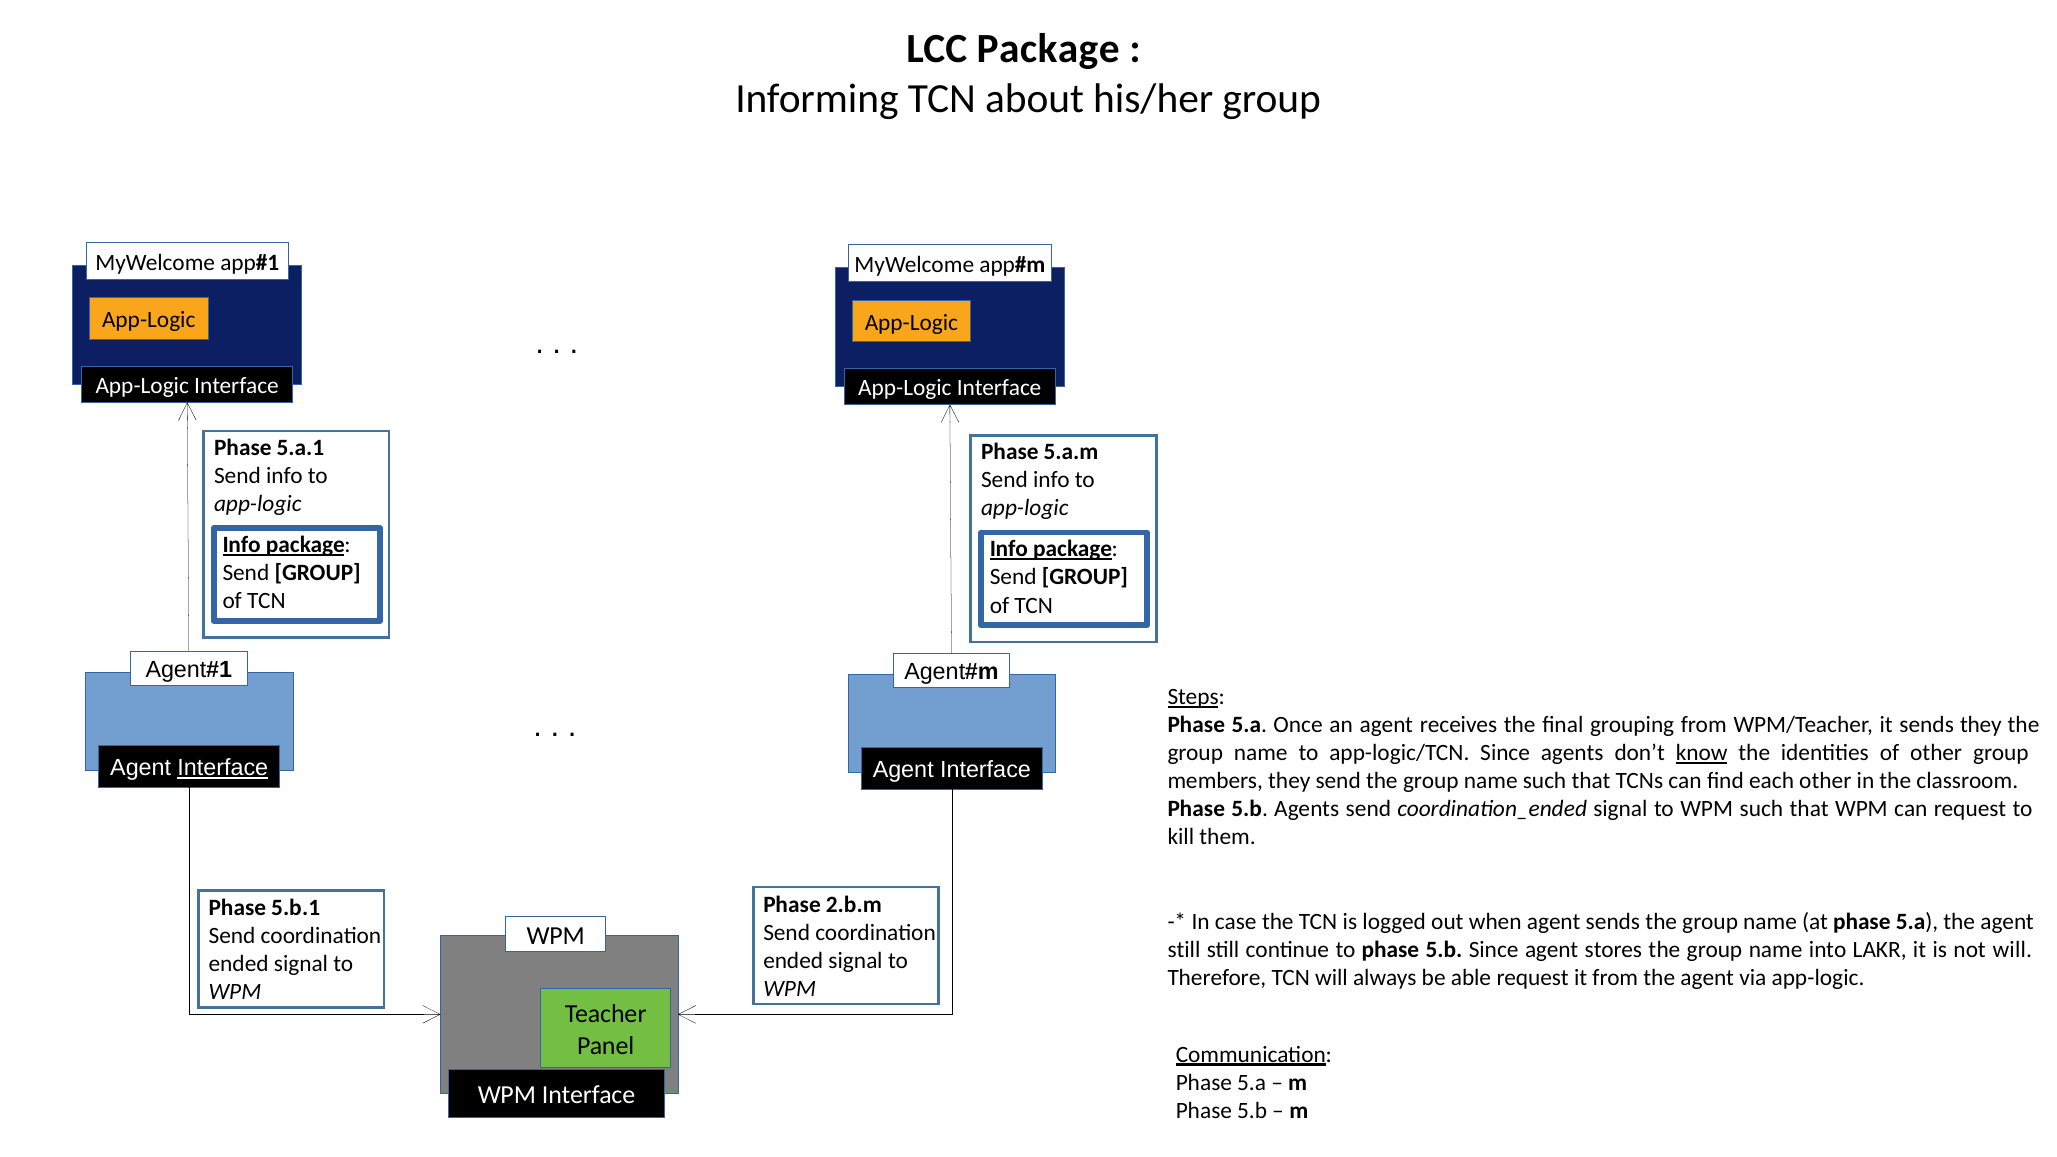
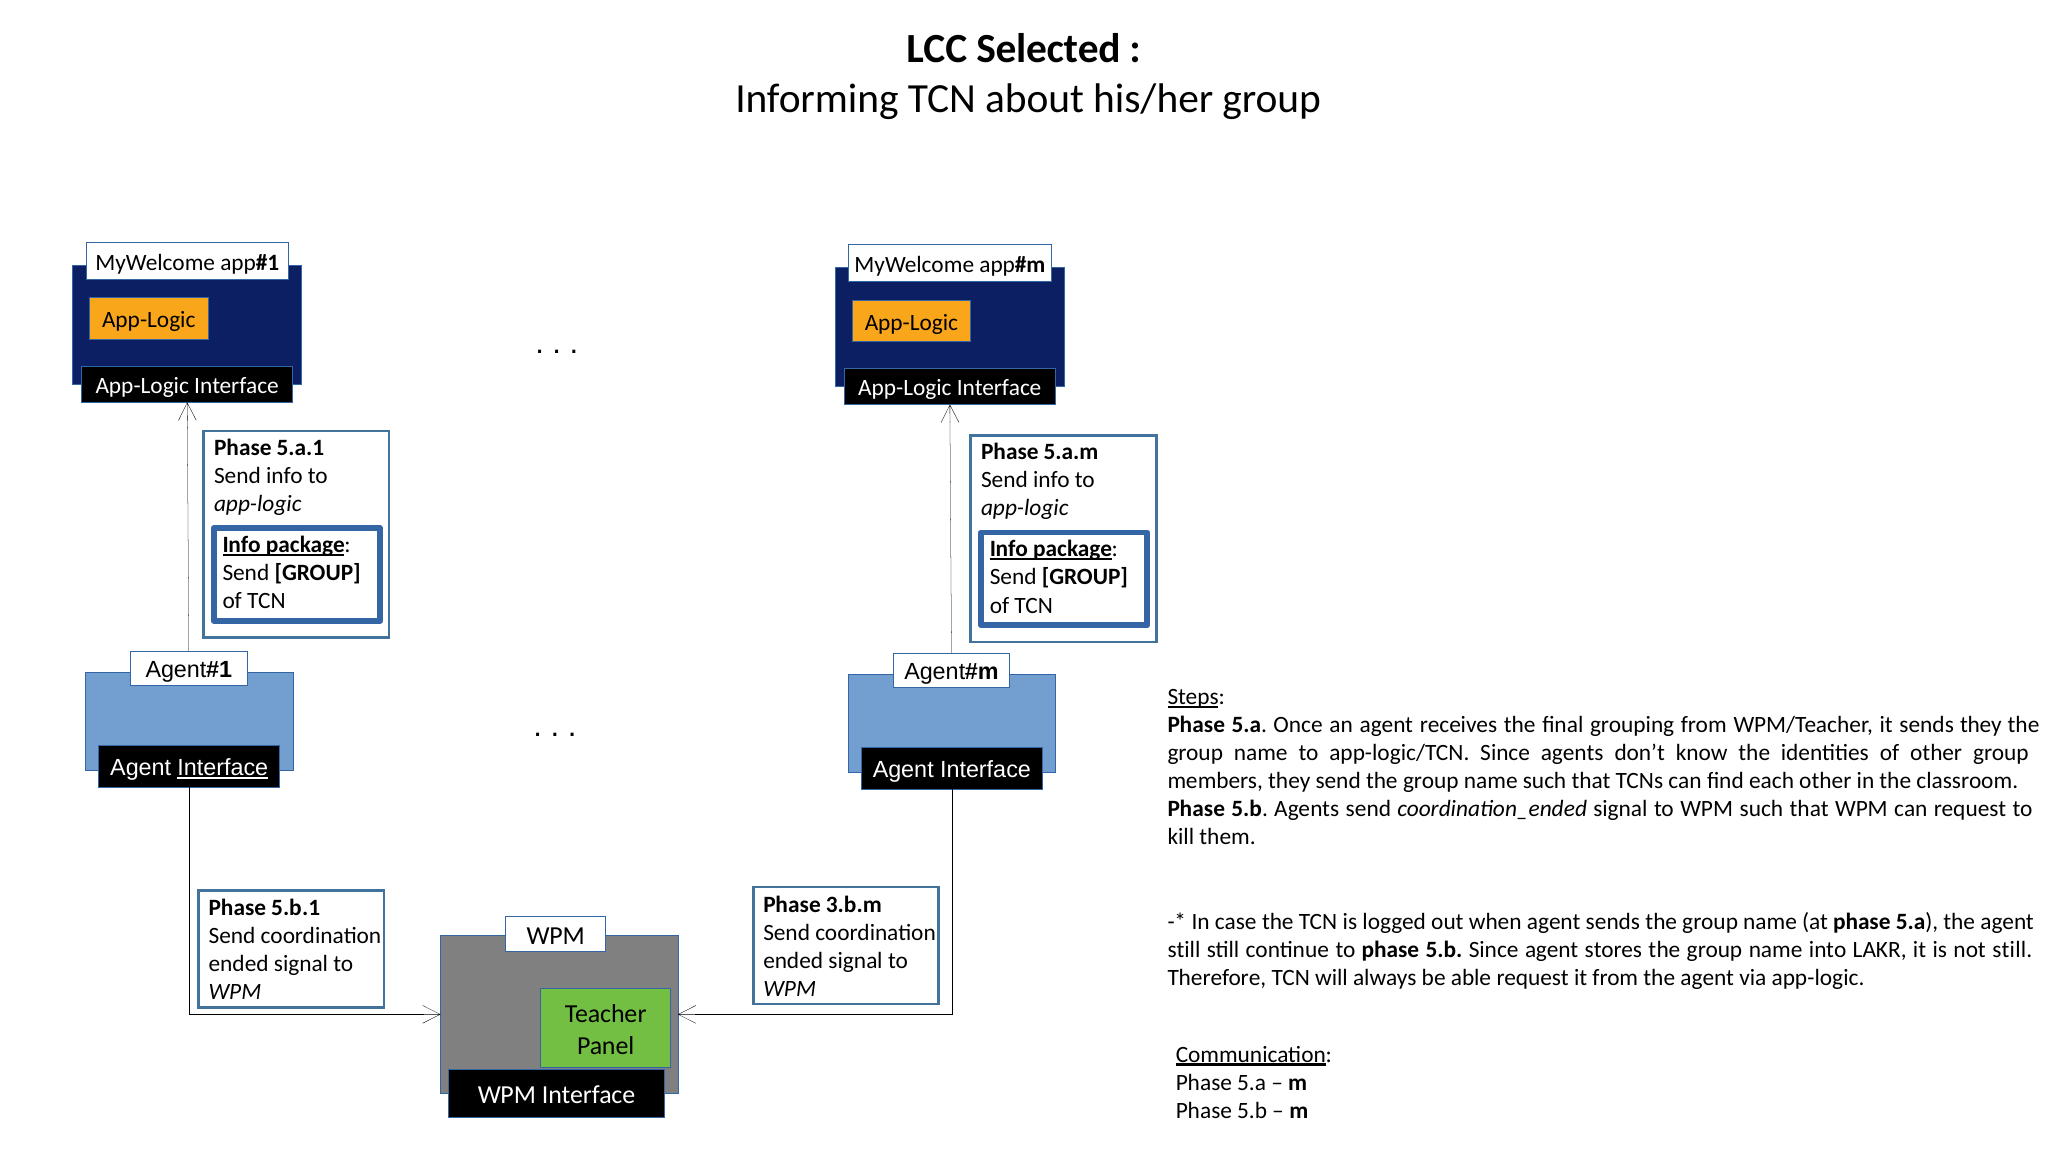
LCC Package: Package -> Selected
know underline: present -> none
2.b.m: 2.b.m -> 3.b.m
not will: will -> still
